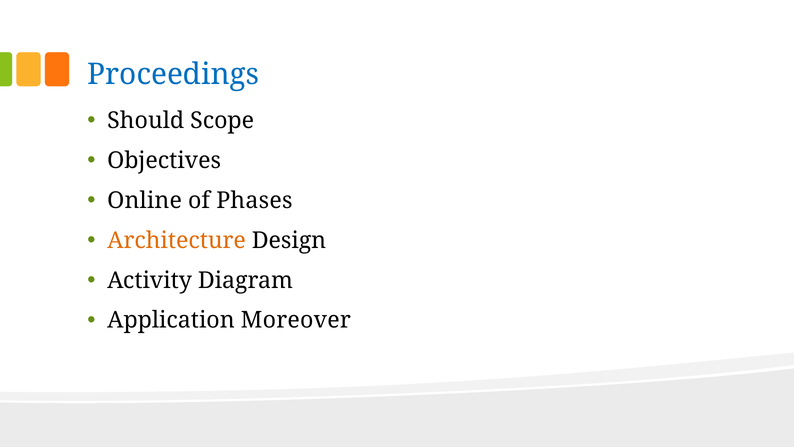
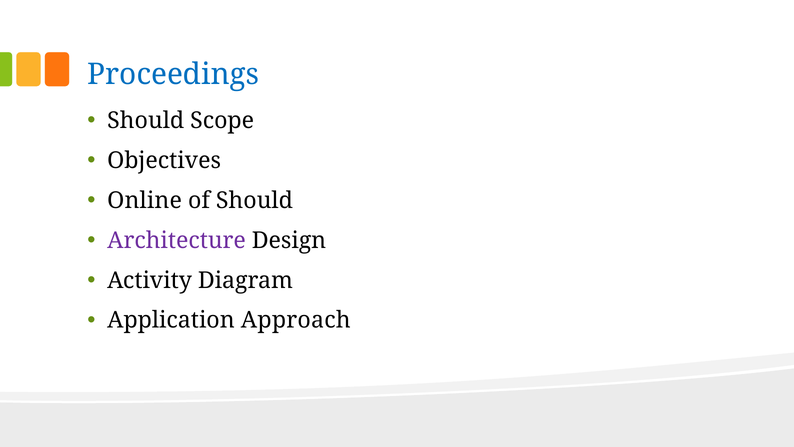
of Phases: Phases -> Should
Architecture colour: orange -> purple
Moreover: Moreover -> Approach
